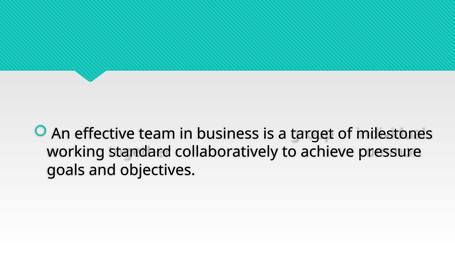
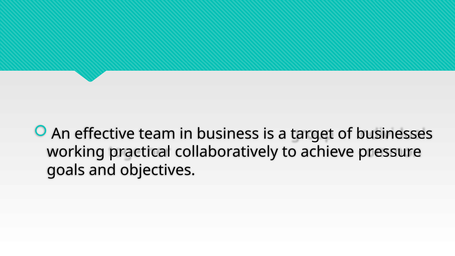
milestones: milestones -> businesses
standard: standard -> practical
